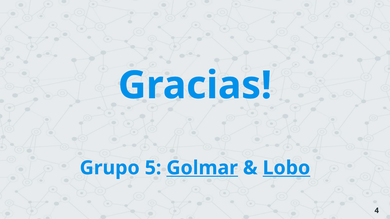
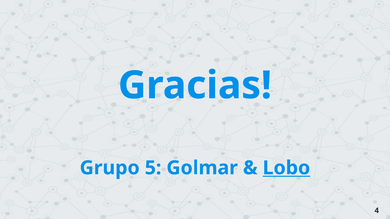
Golmar underline: present -> none
